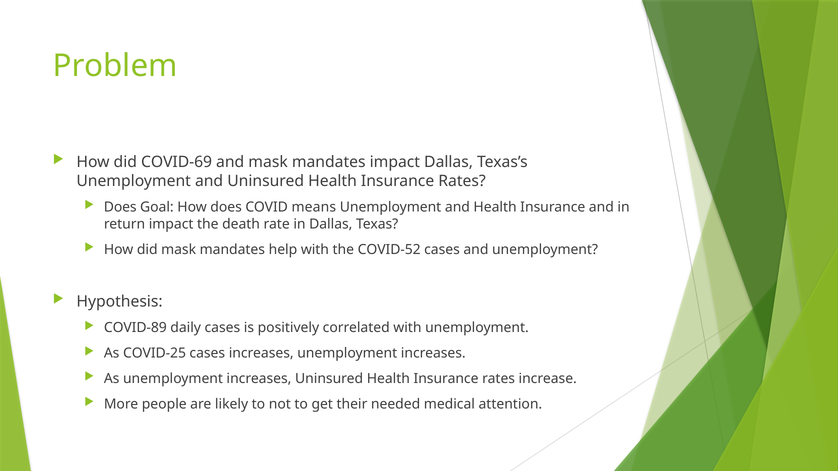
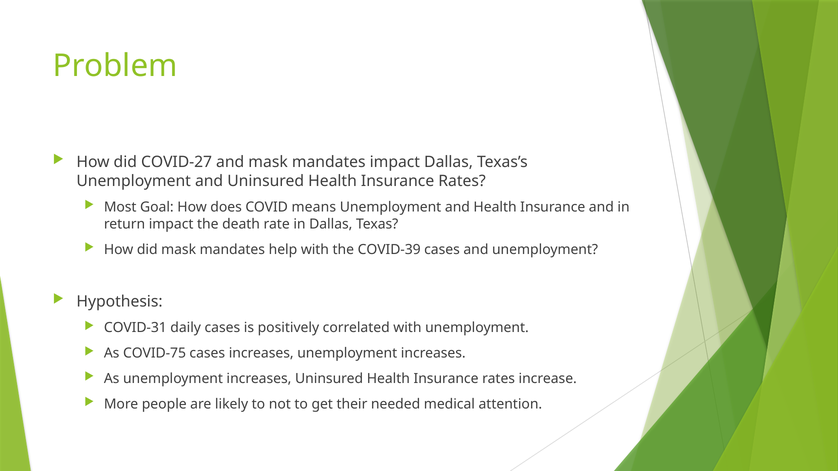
COVID-69: COVID-69 -> COVID-27
Does at (120, 207): Does -> Most
COVID-52: COVID-52 -> COVID-39
COVID-89: COVID-89 -> COVID-31
COVID-25: COVID-25 -> COVID-75
